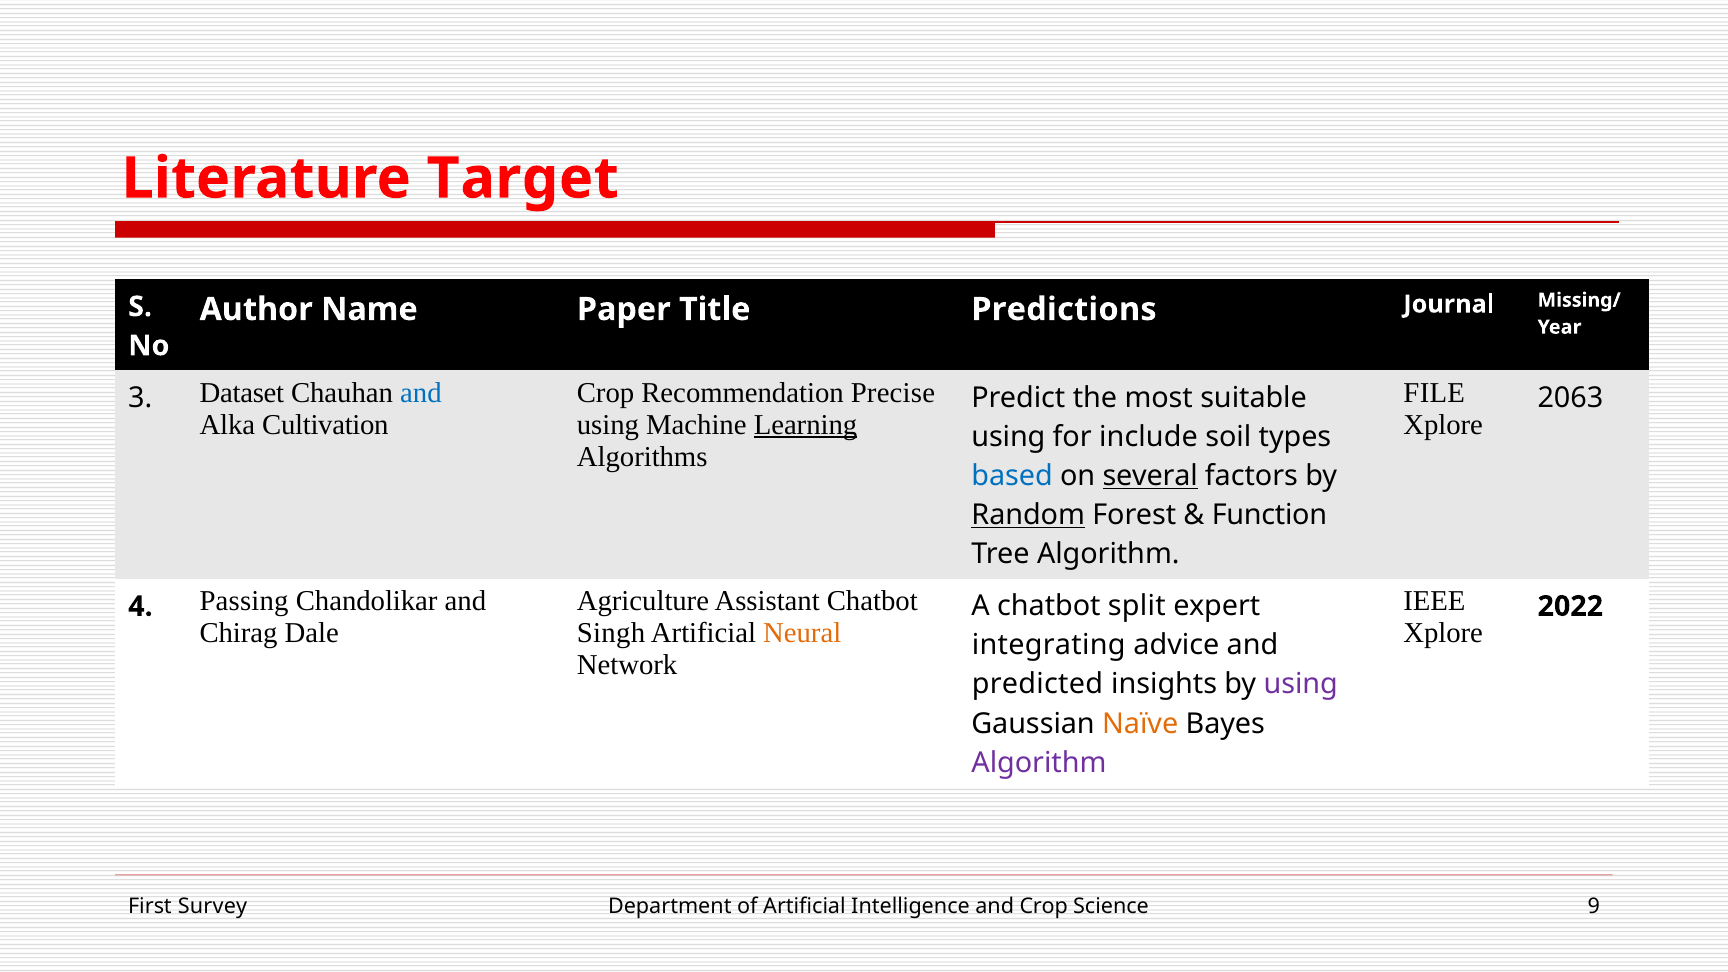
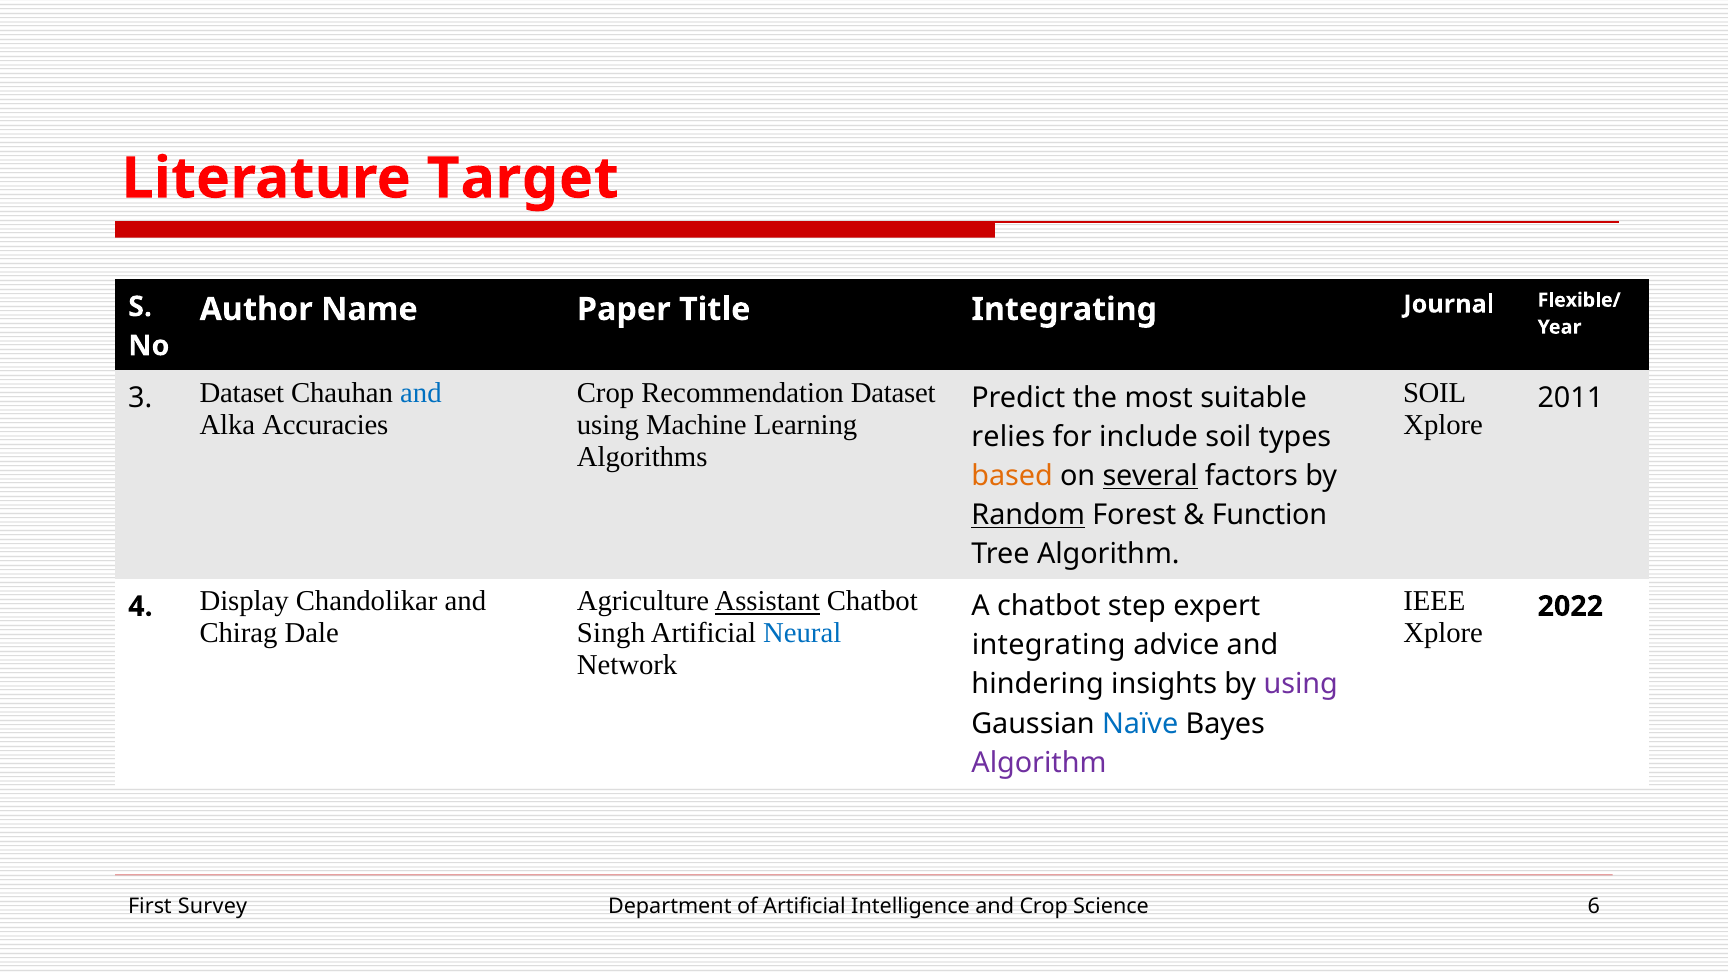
Title Predictions: Predictions -> Integrating
Missing/: Missing/ -> Flexible/
Recommendation Precise: Precise -> Dataset
FILE at (1434, 393): FILE -> SOIL
2063: 2063 -> 2011
Cultivation: Cultivation -> Accuracies
Learning underline: present -> none
using at (1008, 437): using -> relies
based colour: blue -> orange
Assistant underline: none -> present
split: split -> step
Passing: Passing -> Display
Neural colour: orange -> blue
predicted: predicted -> hindering
Naïve colour: orange -> blue
9: 9 -> 6
